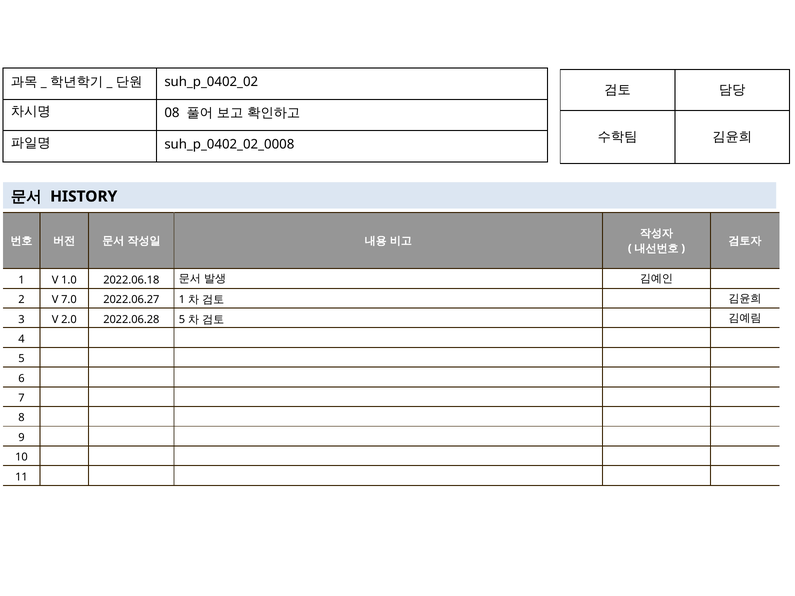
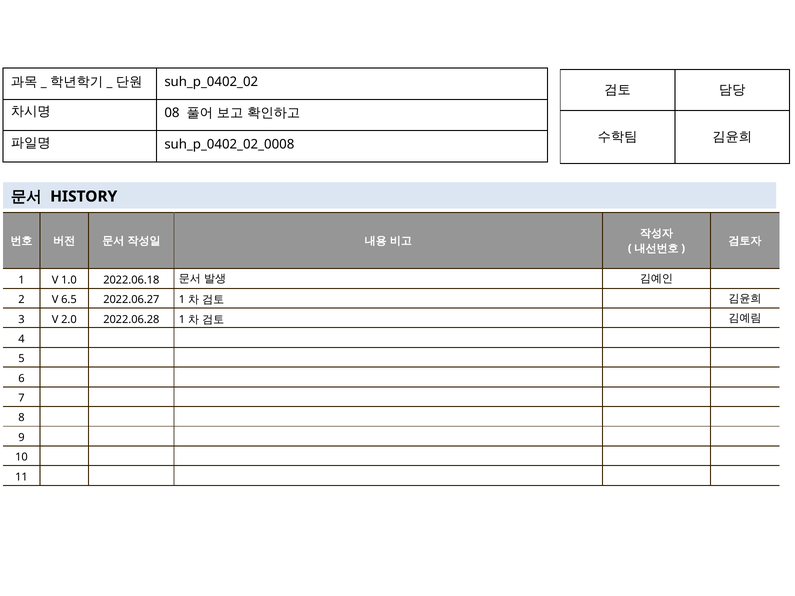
7.0: 7.0 -> 6.5
2022.06.28 5: 5 -> 1
